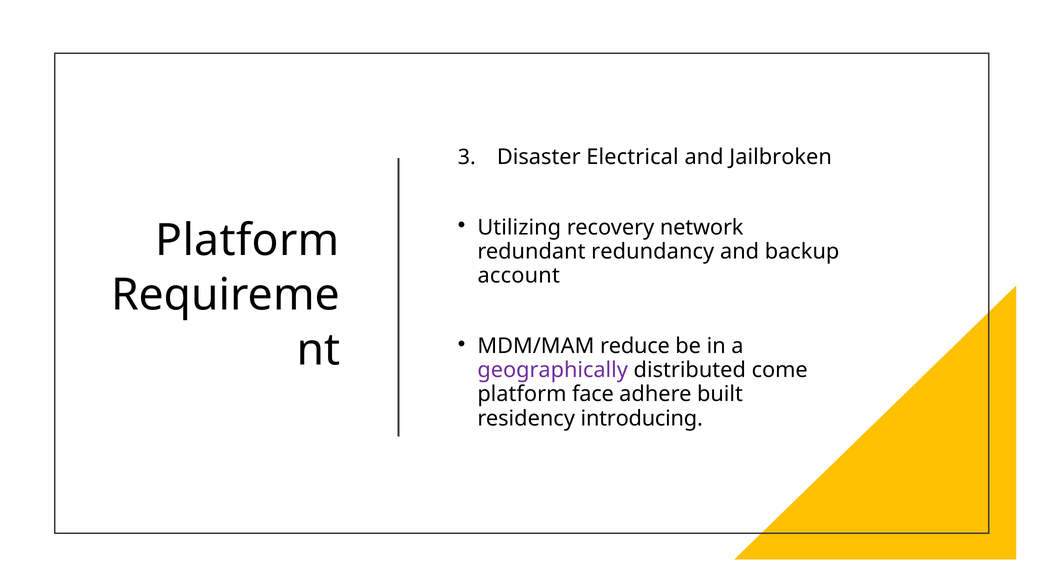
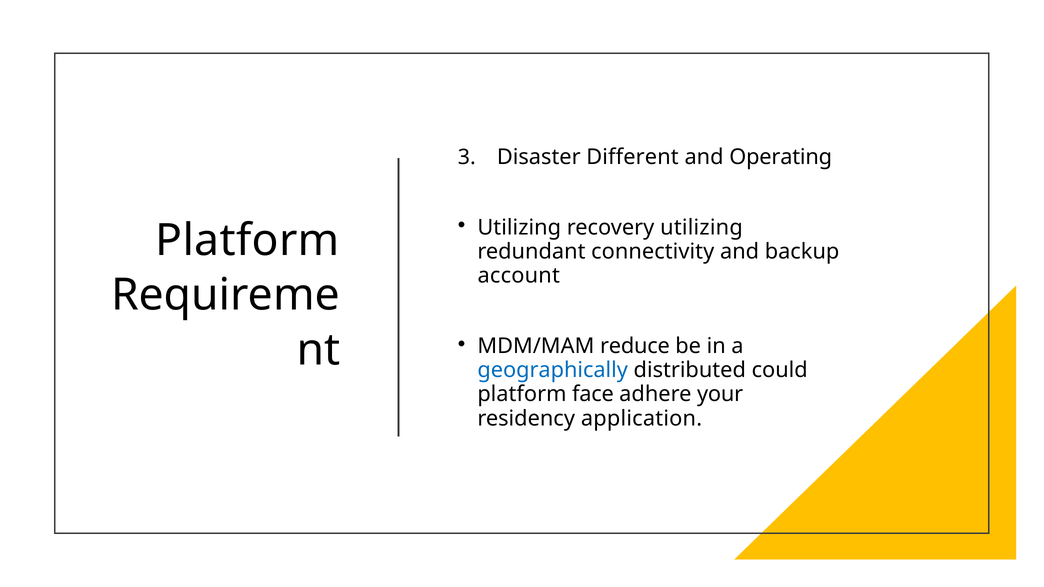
Electrical: Electrical -> Different
Jailbroken: Jailbroken -> Operating
recovery network: network -> utilizing
redundancy: redundancy -> connectivity
geographically colour: purple -> blue
come: come -> could
built: built -> your
introducing: introducing -> application
